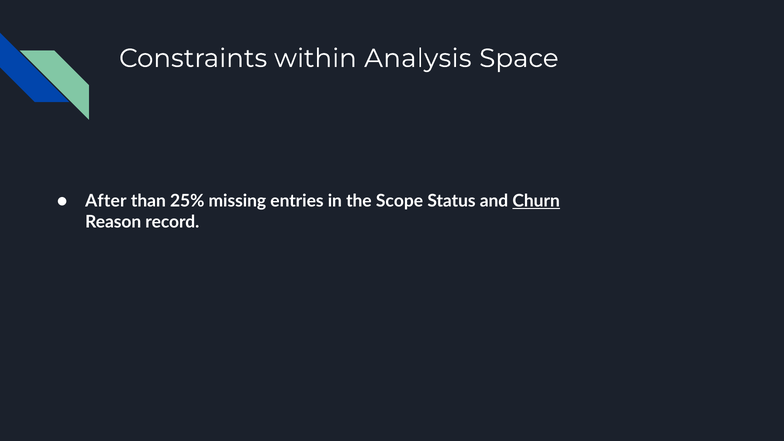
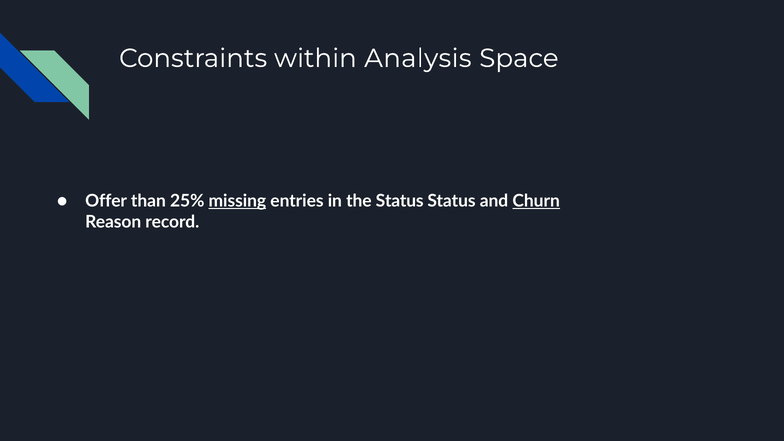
After: After -> Offer
missing underline: none -> present
the Scope: Scope -> Status
